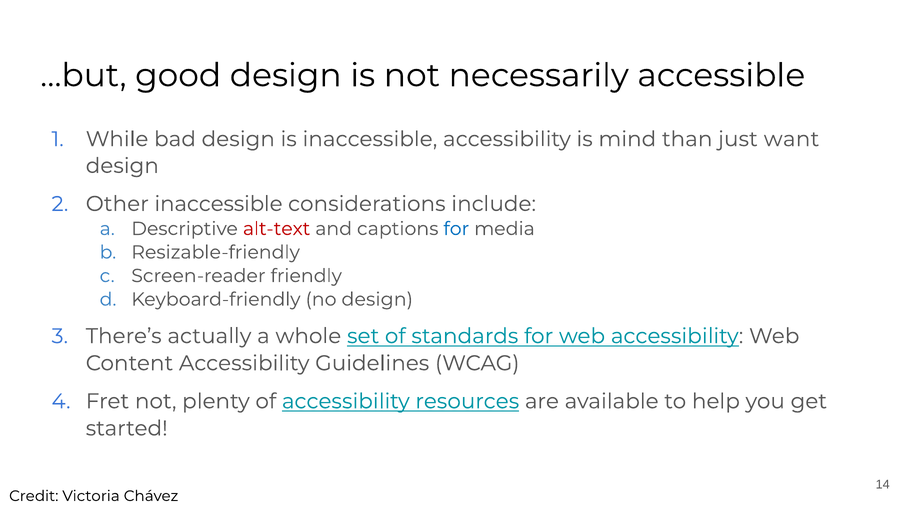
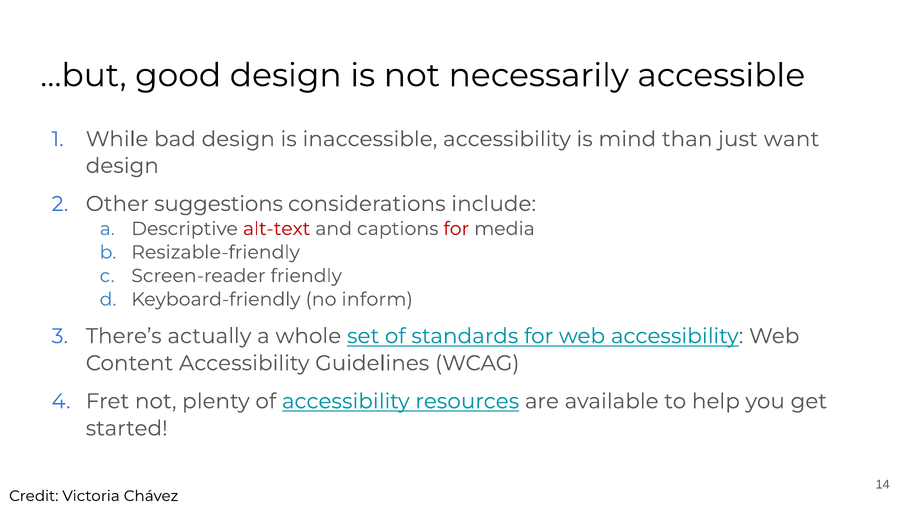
Other inaccessible: inaccessible -> suggestions
for at (456, 229) colour: blue -> red
no design: design -> inform
